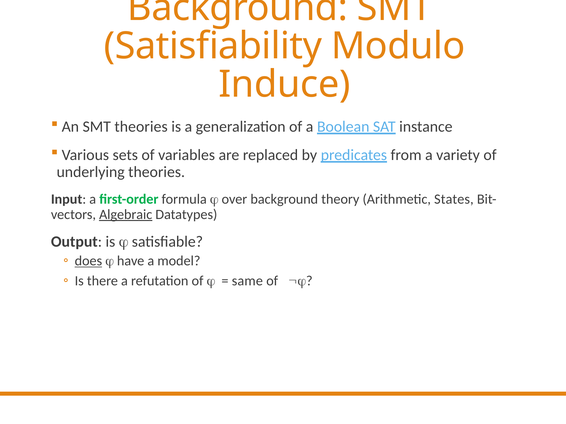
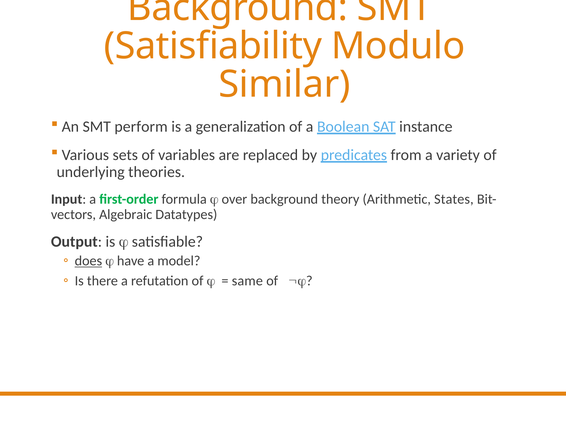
Induce: Induce -> Similar
SMT theories: theories -> perform
Algebraic underline: present -> none
